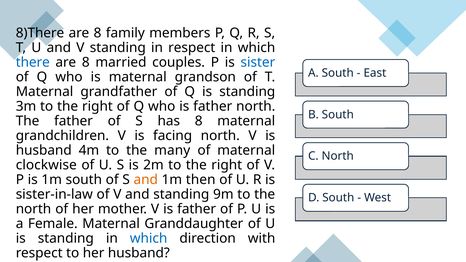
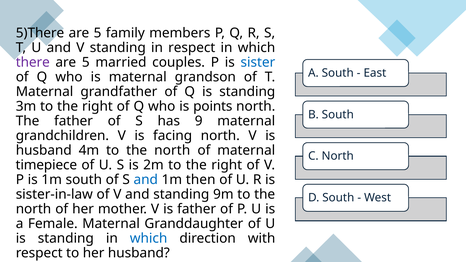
8)There: 8)There -> 5)There
8 at (98, 33): 8 -> 5
there colour: blue -> purple
8 at (86, 62): 8 -> 5
who is father: father -> points
has 8: 8 -> 9
4m to the many: many -> north
clockwise: clockwise -> timepiece
and at (146, 180) colour: orange -> blue
